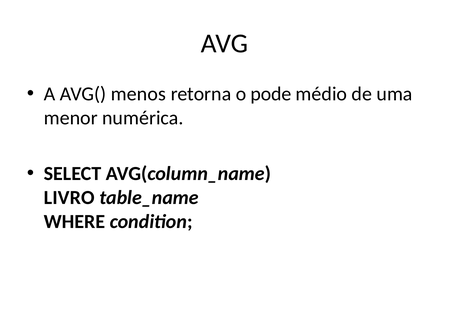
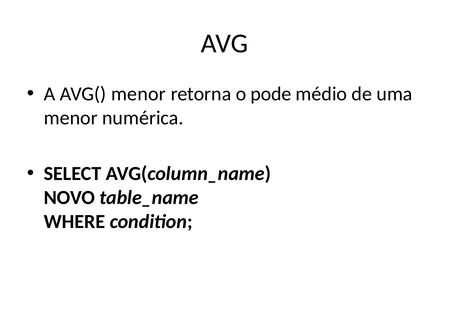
AVG( menos: menos -> menor
LIVRO: LIVRO -> NOVO
